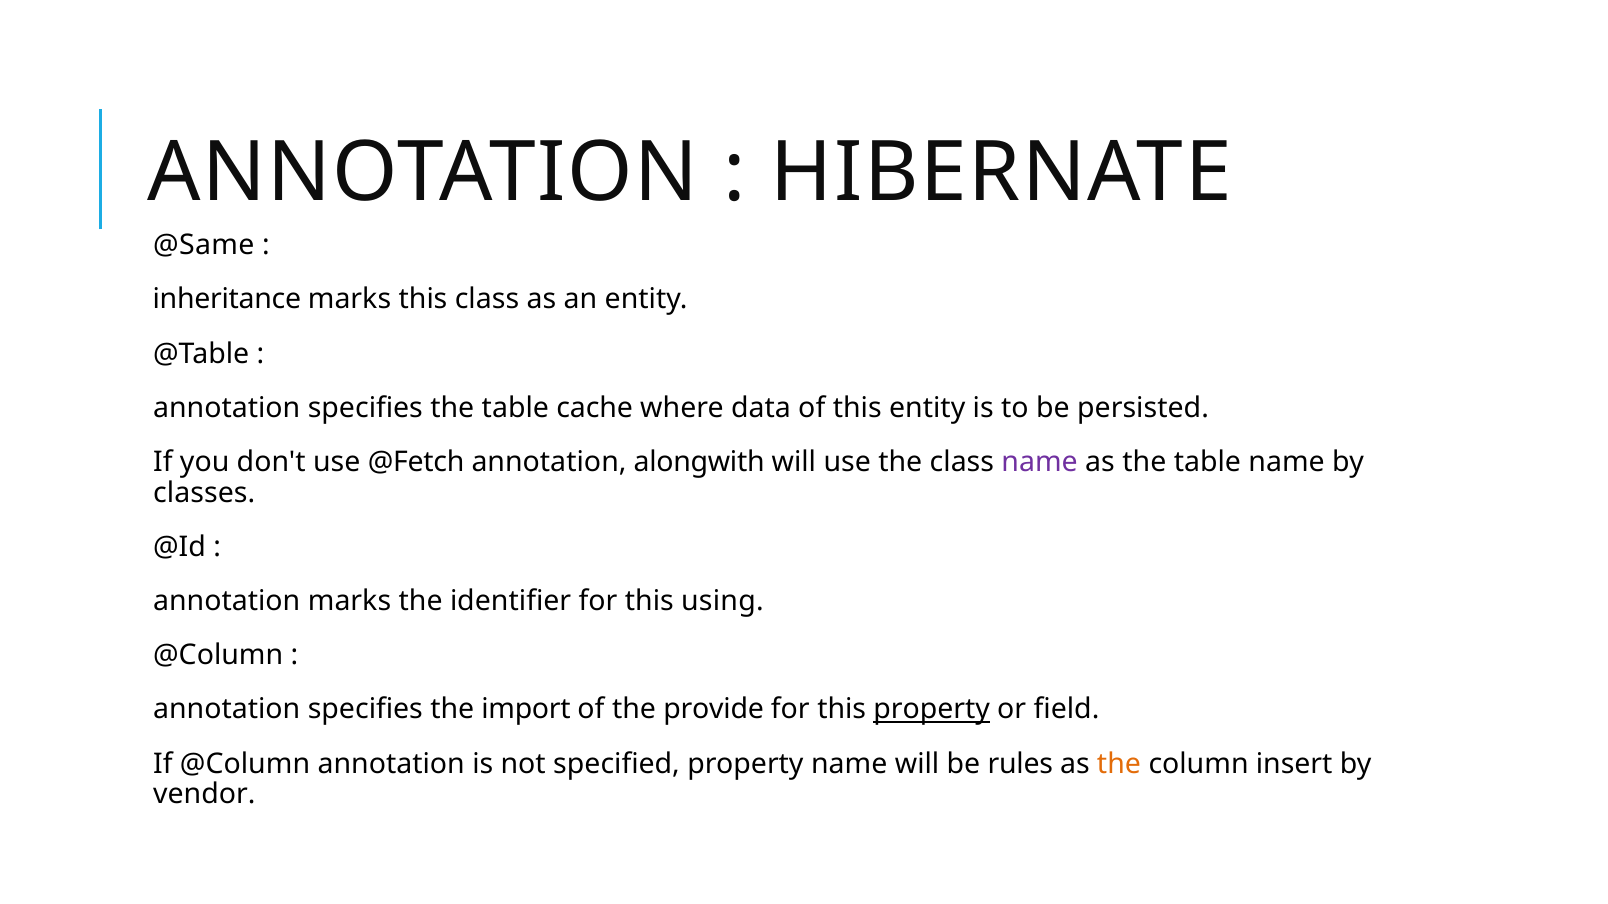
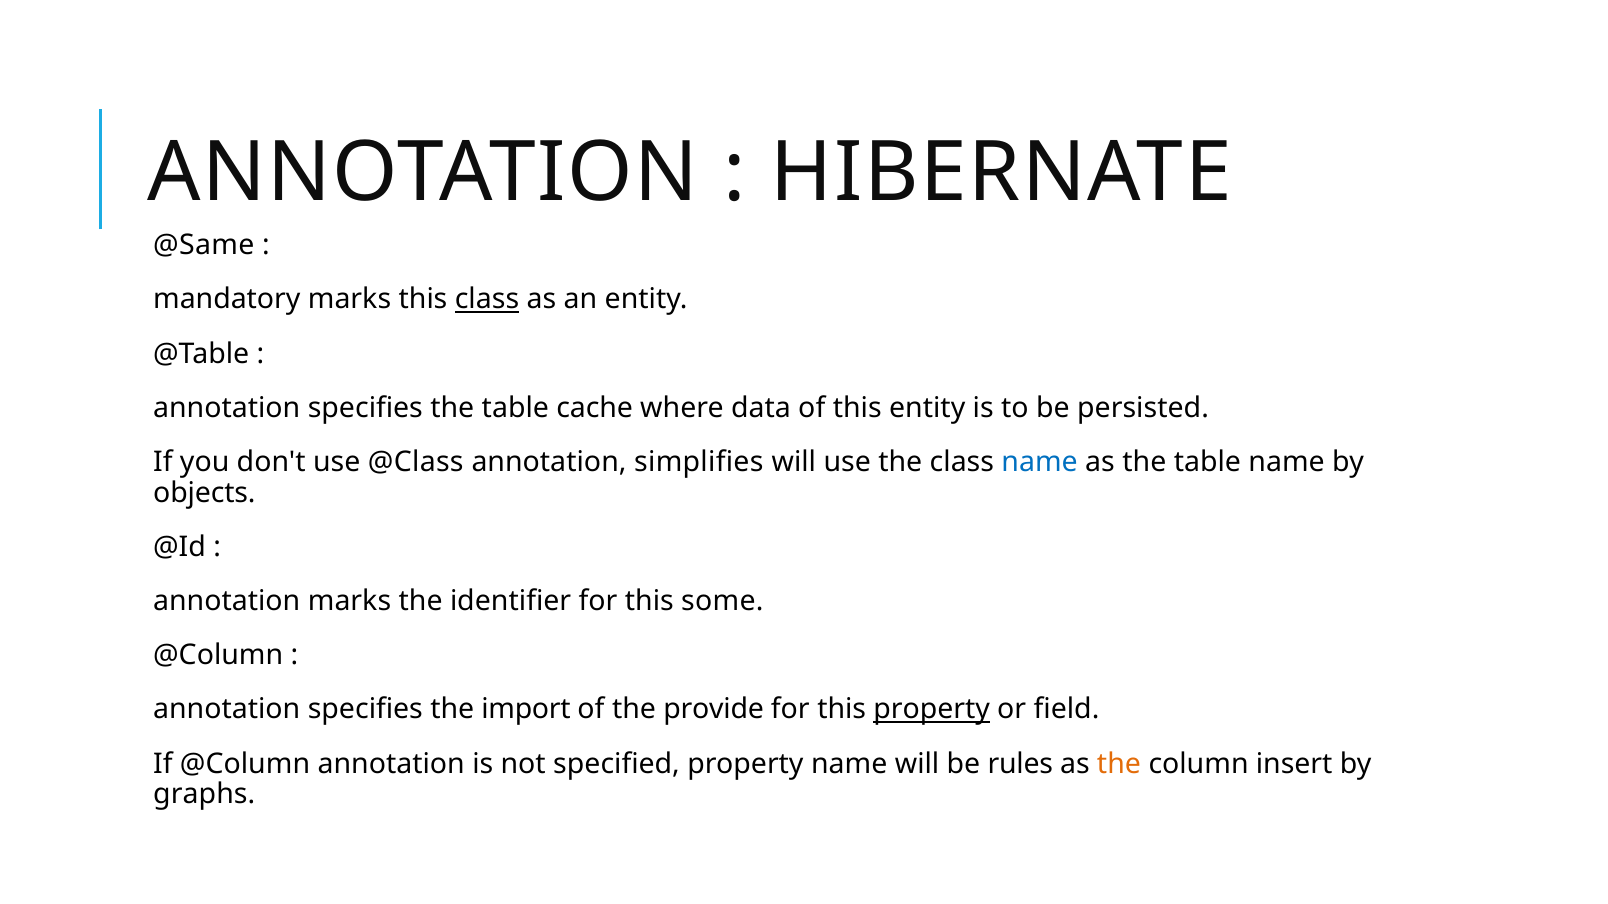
inheritance: inheritance -> mandatory
class at (487, 300) underline: none -> present
@Fetch: @Fetch -> @Class
alongwith: alongwith -> simplifies
name at (1040, 462) colour: purple -> blue
classes: classes -> objects
using: using -> some
vendor: vendor -> graphs
